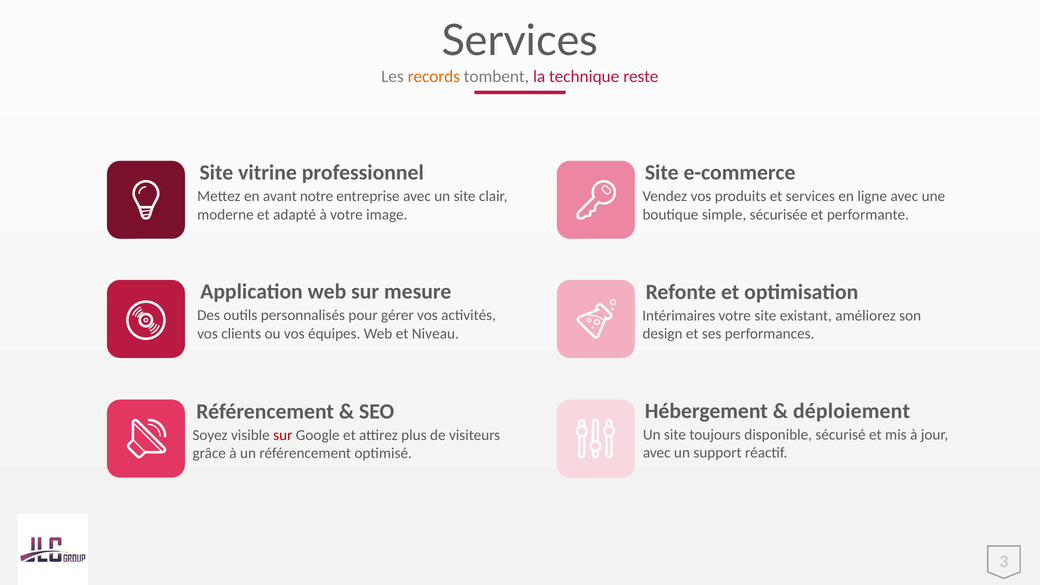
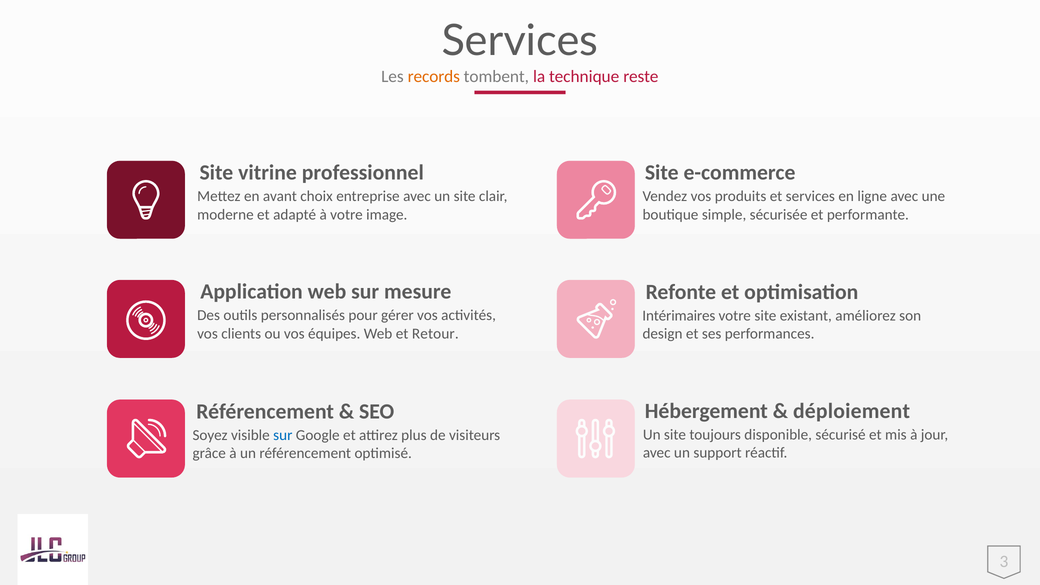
notre: notre -> choix
Niveau: Niveau -> Retour
sur at (283, 435) colour: red -> blue
